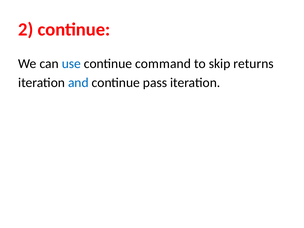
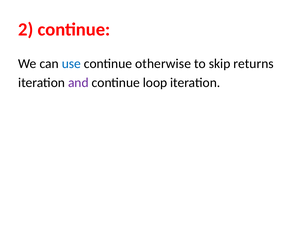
command: command -> otherwise
and colour: blue -> purple
pass: pass -> loop
